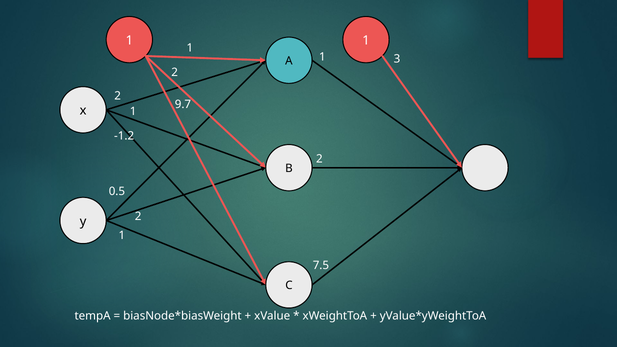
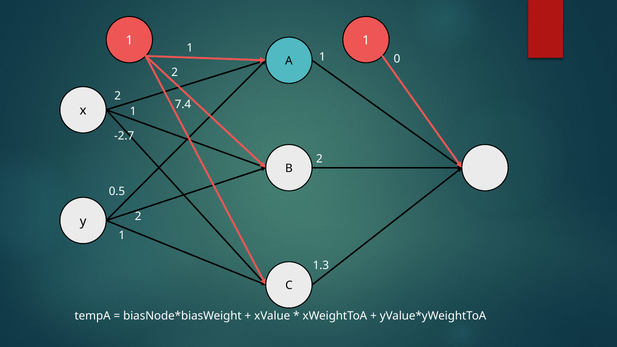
3: 3 -> 0
9.7: 9.7 -> 7.4
-1.2: -1.2 -> -2.7
7.5: 7.5 -> 1.3
